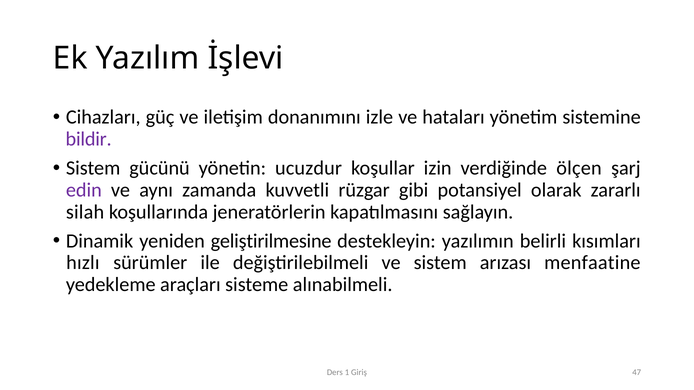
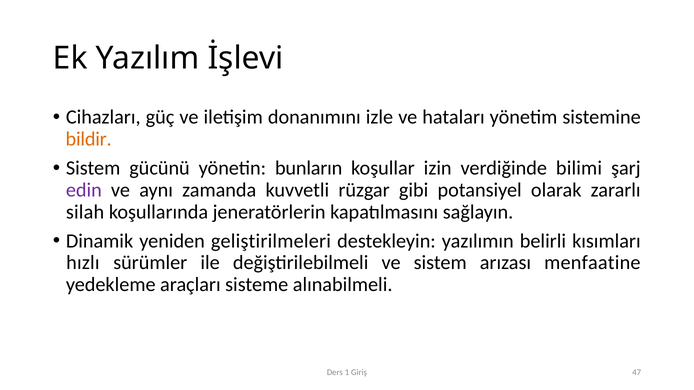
bildir colour: purple -> orange
ucuzdur: ucuzdur -> bunların
ölçen: ölçen -> bilimi
geliştirilmesine: geliştirilmesine -> geliştirilmeleri
